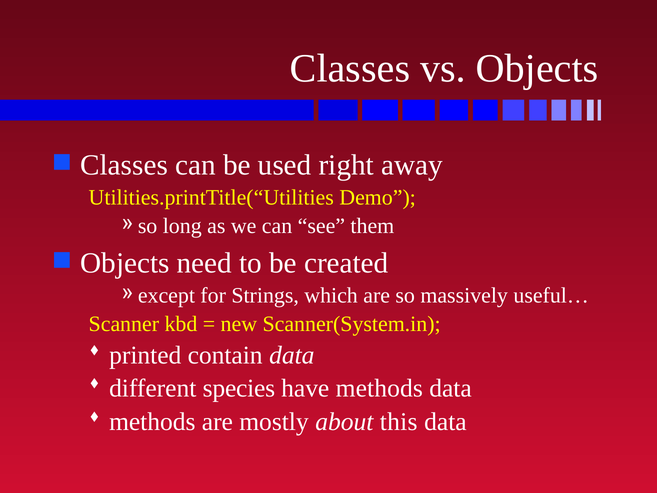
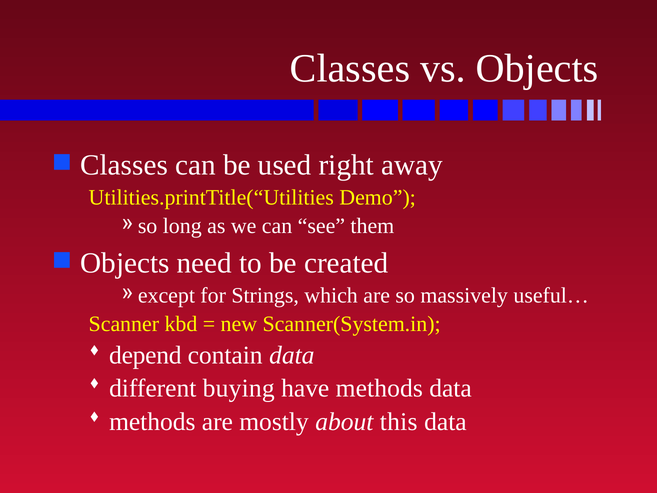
printed: printed -> depend
species: species -> buying
